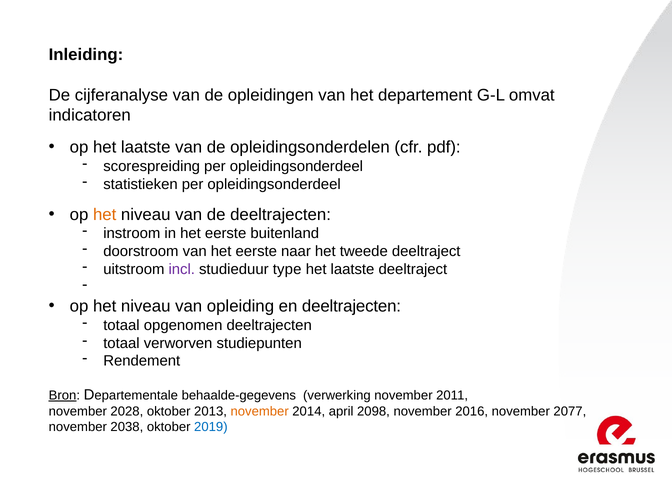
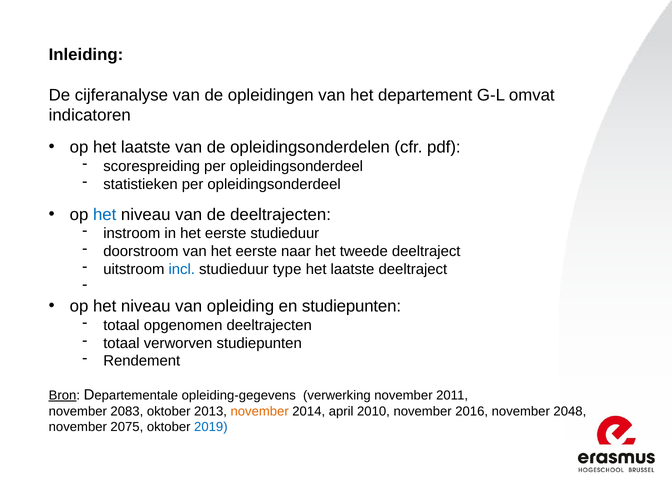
het at (105, 214) colour: orange -> blue
eerste buitenland: buitenland -> studieduur
incl colour: purple -> blue
en deeltrajecten: deeltrajecten -> studiepunten
behaalde-gegevens: behaalde-gegevens -> opleiding-gegevens
2028: 2028 -> 2083
2098: 2098 -> 2010
2077: 2077 -> 2048
2038: 2038 -> 2075
